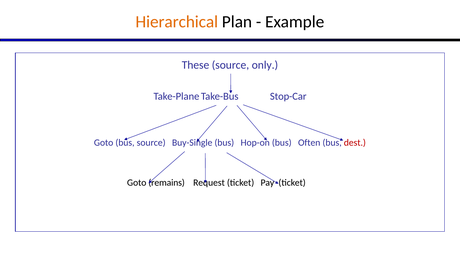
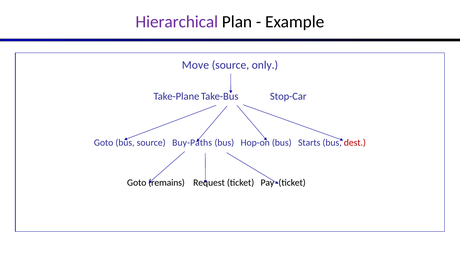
Hierarchical colour: orange -> purple
These: These -> Move
Buy-Single: Buy-Single -> Buy-Paths
Often: Often -> Starts
